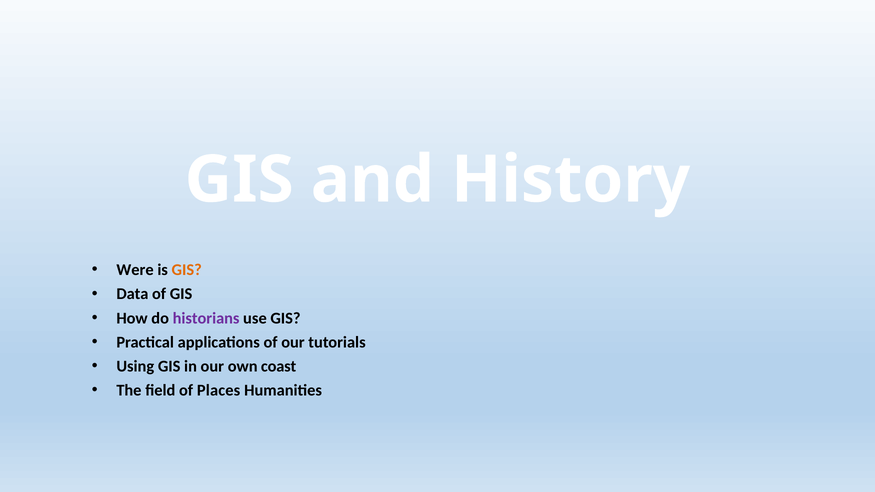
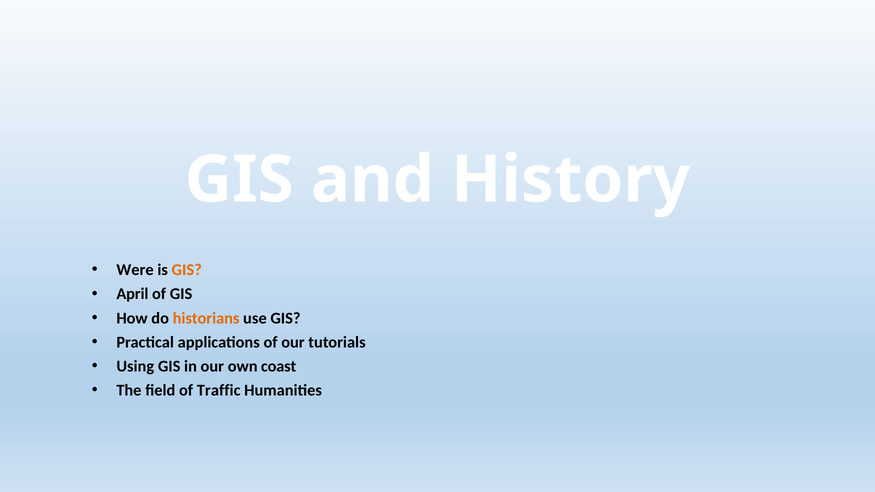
Data: Data -> April
historians colour: purple -> orange
Places: Places -> Traffic
